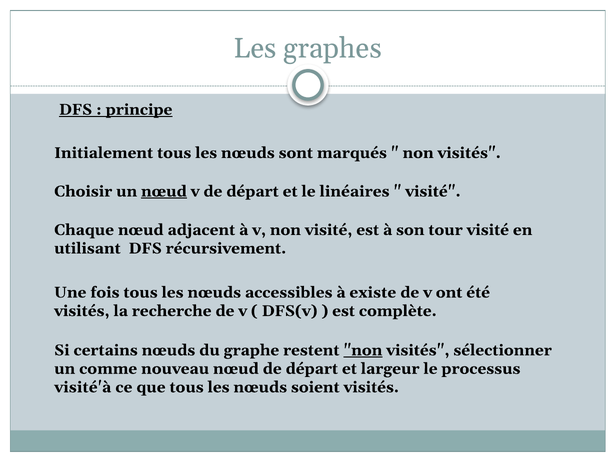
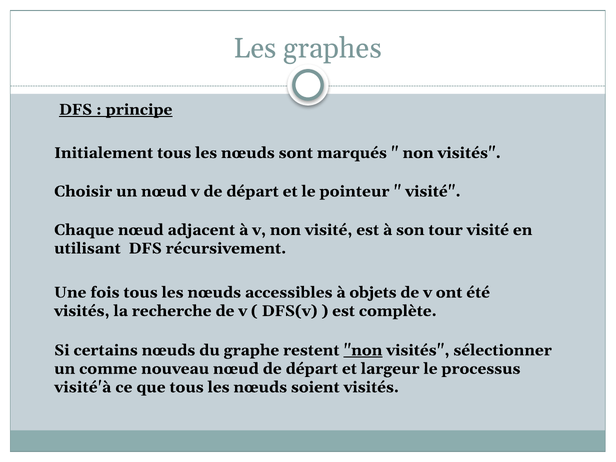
nœud at (164, 191) underline: present -> none
linéaires: linéaires -> pointeur
existe: existe -> objets
